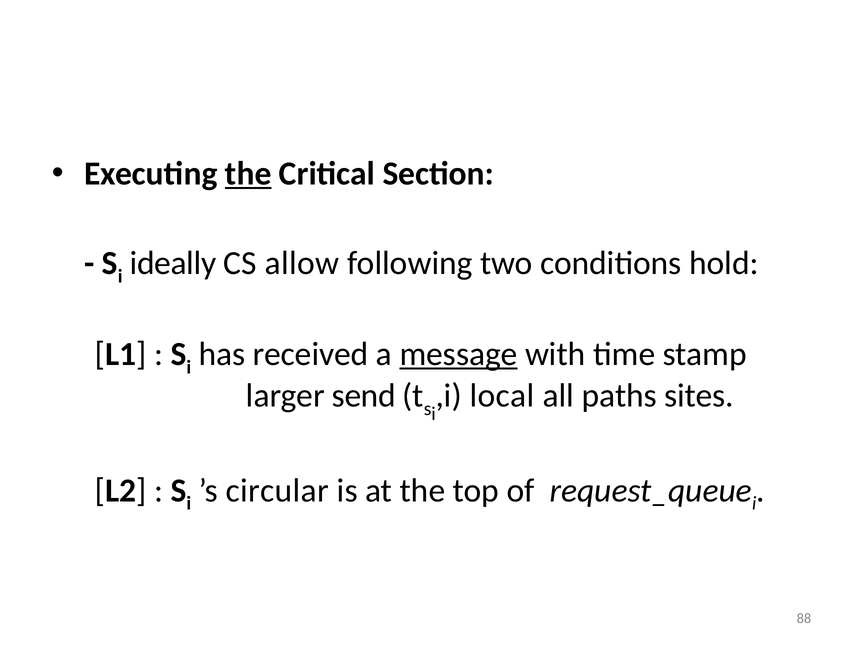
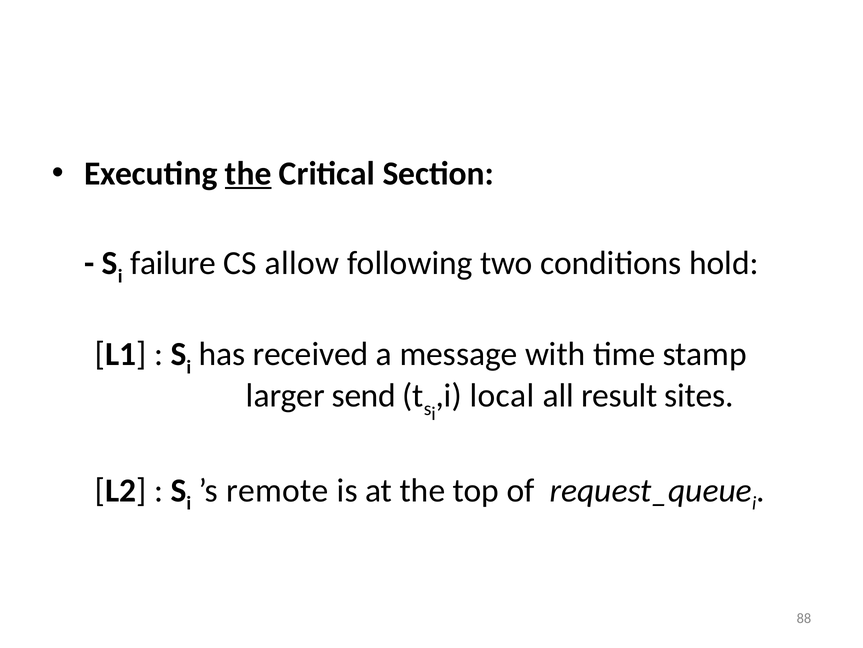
ideally: ideally -> failure
message underline: present -> none
paths: paths -> result
circular: circular -> remote
